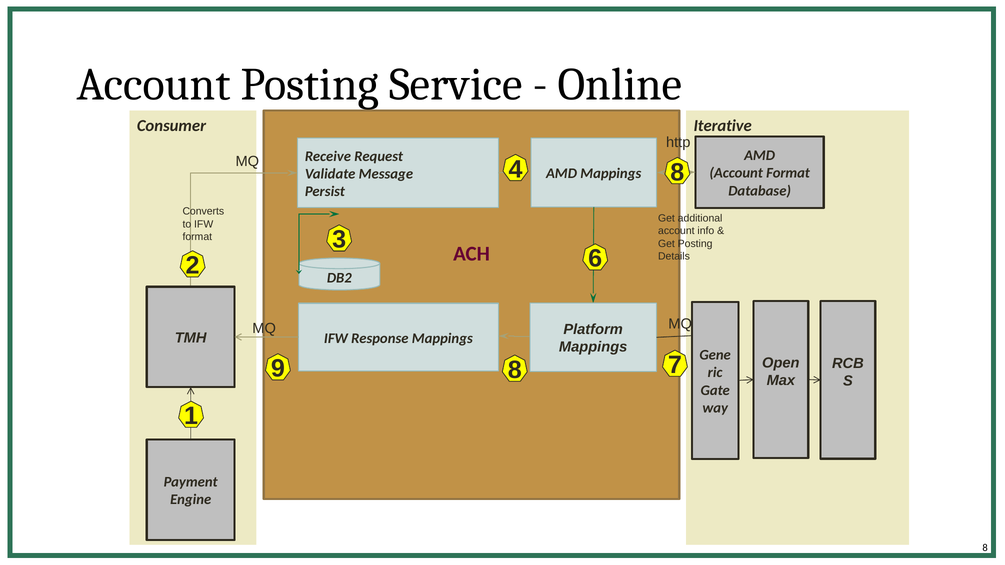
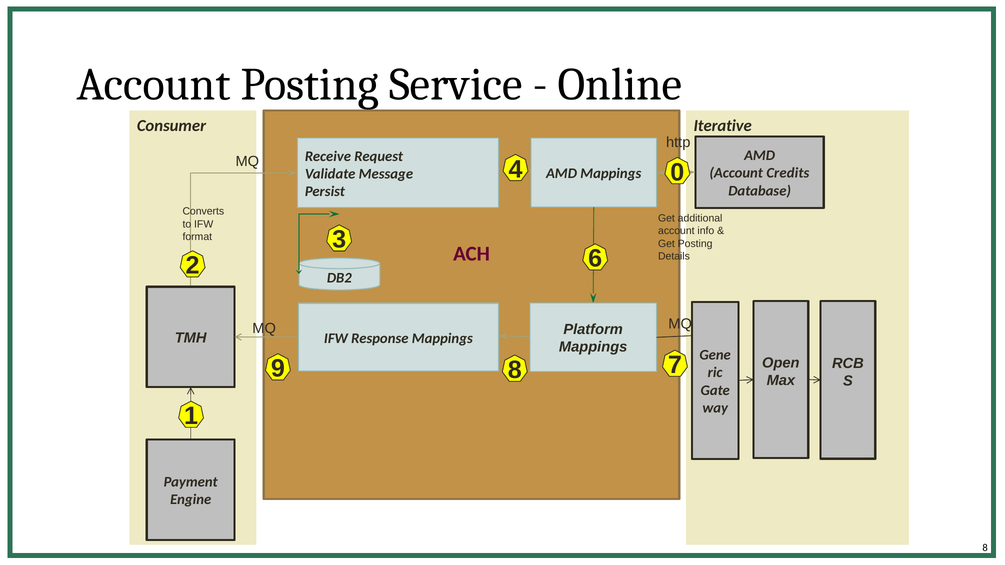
4 8: 8 -> 0
Account Format: Format -> Credits
